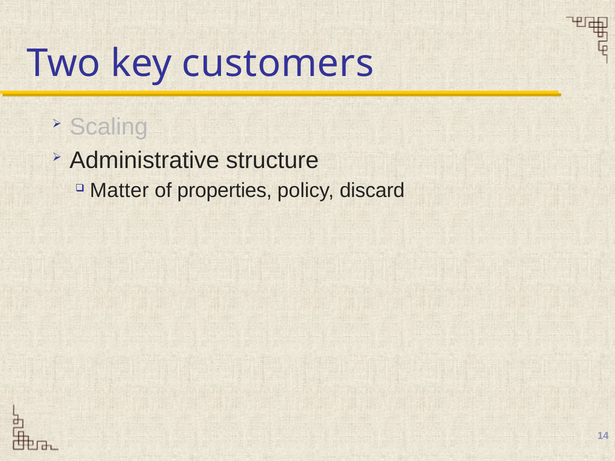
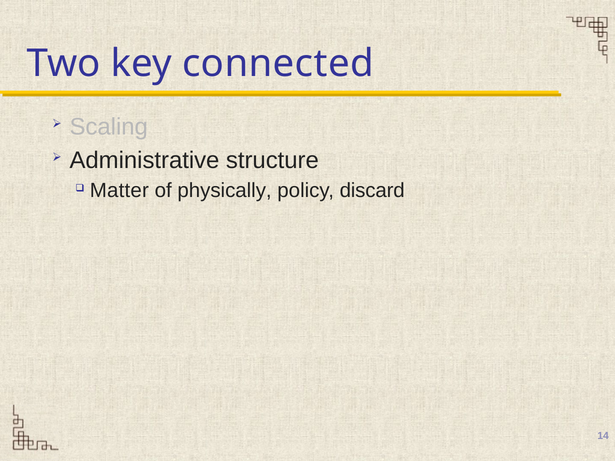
customers: customers -> connected
properties: properties -> physically
